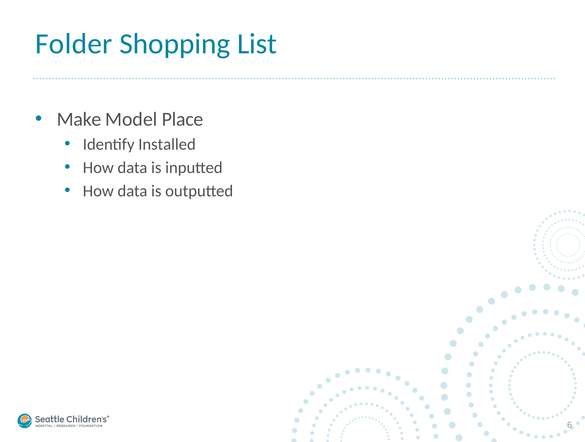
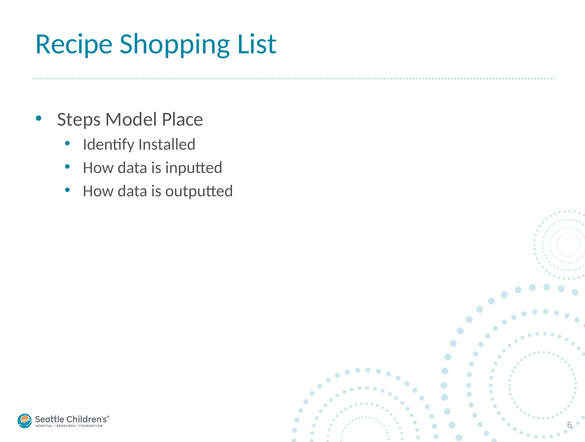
Folder: Folder -> Recipe
Make: Make -> Steps
